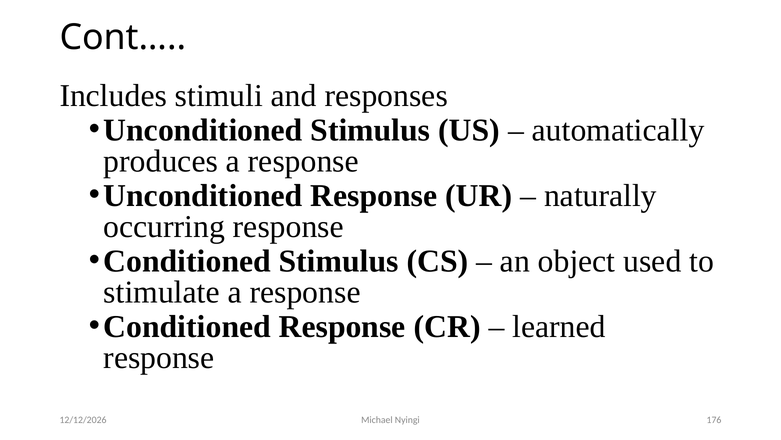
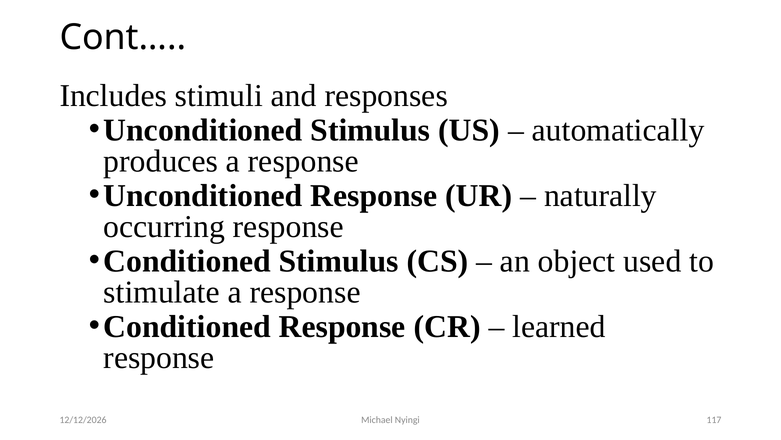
176: 176 -> 117
